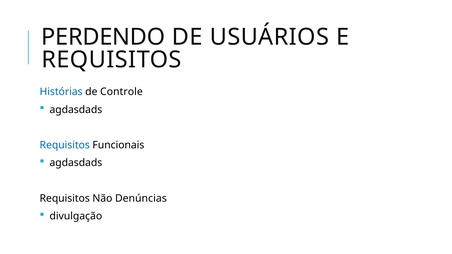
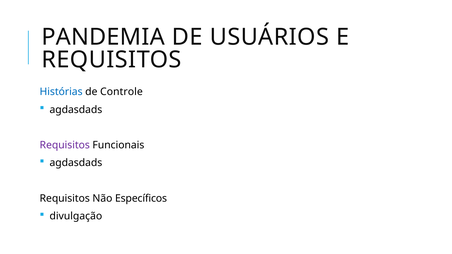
PERDENDO: PERDENDO -> PANDEMIA
Requisitos at (65, 145) colour: blue -> purple
Denúncias: Denúncias -> Específicos
